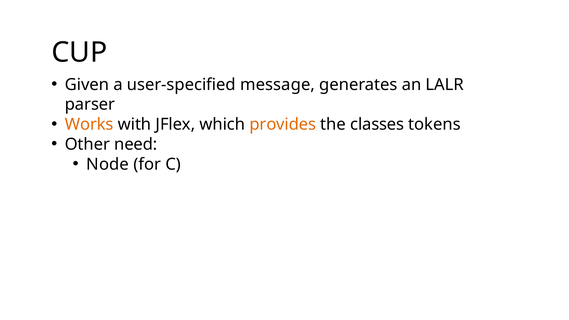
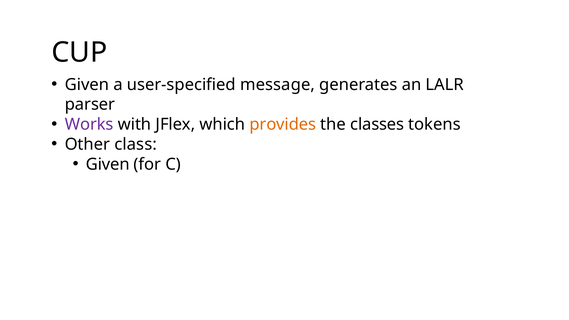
Works colour: orange -> purple
need: need -> class
Node at (108, 164): Node -> Given
